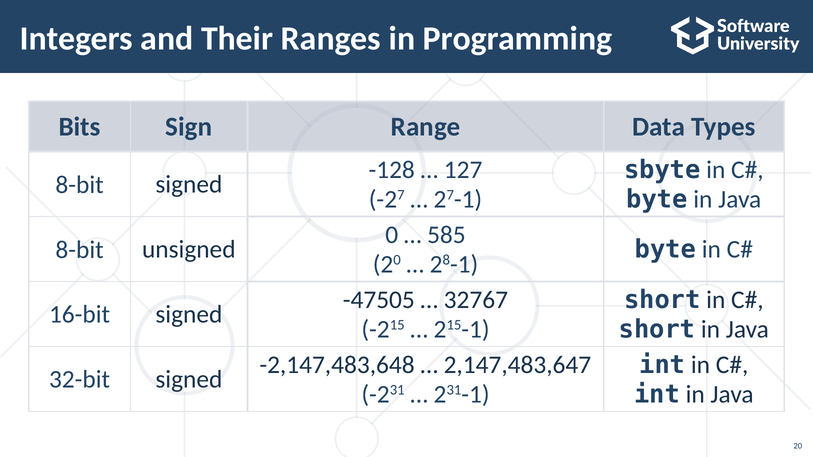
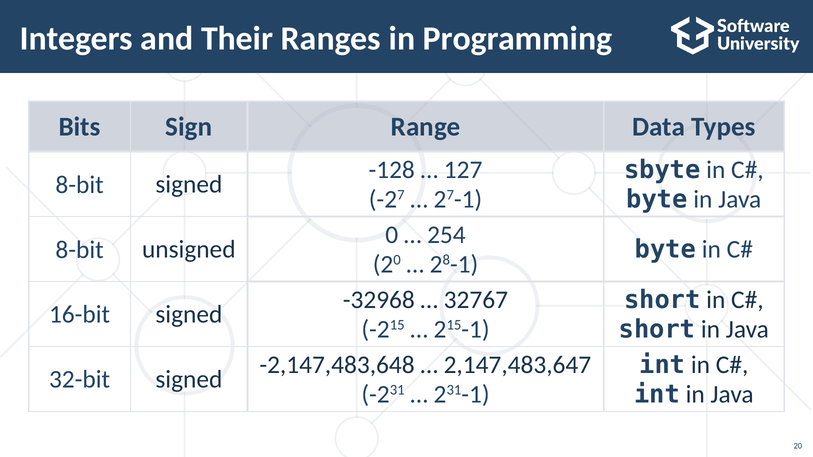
585: 585 -> 254
-47505: -47505 -> -32968
